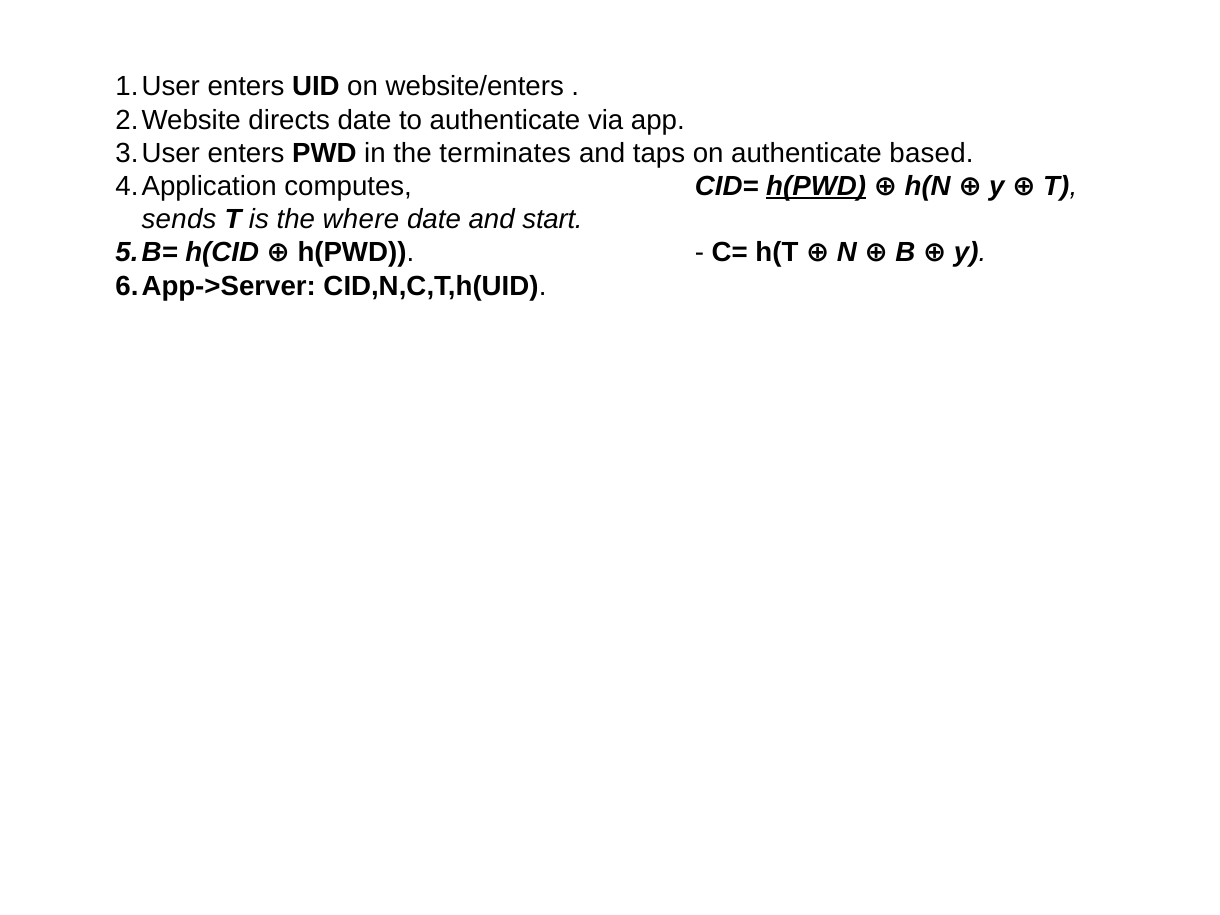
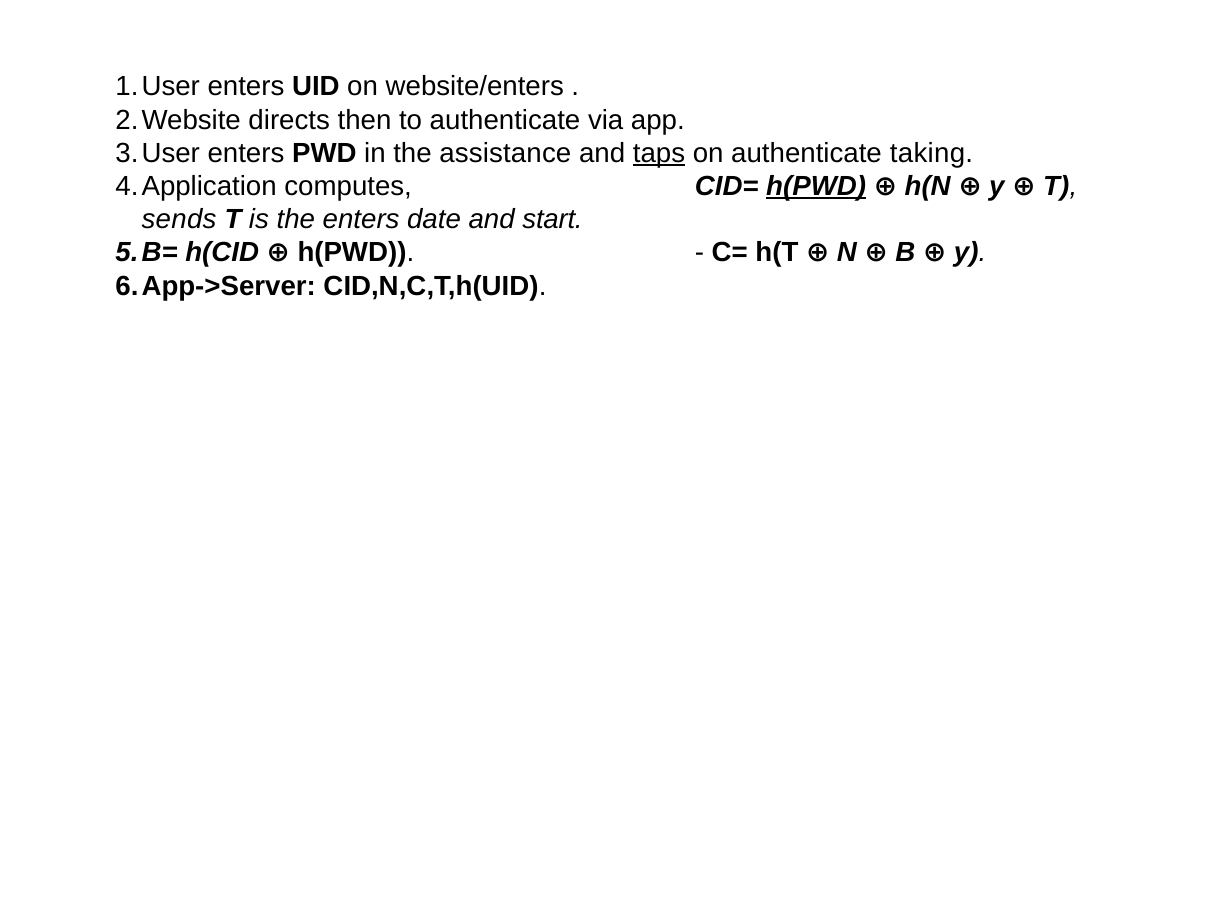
directs date: date -> then
terminates: terminates -> assistance
taps underline: none -> present
based: based -> taking
the where: where -> enters
